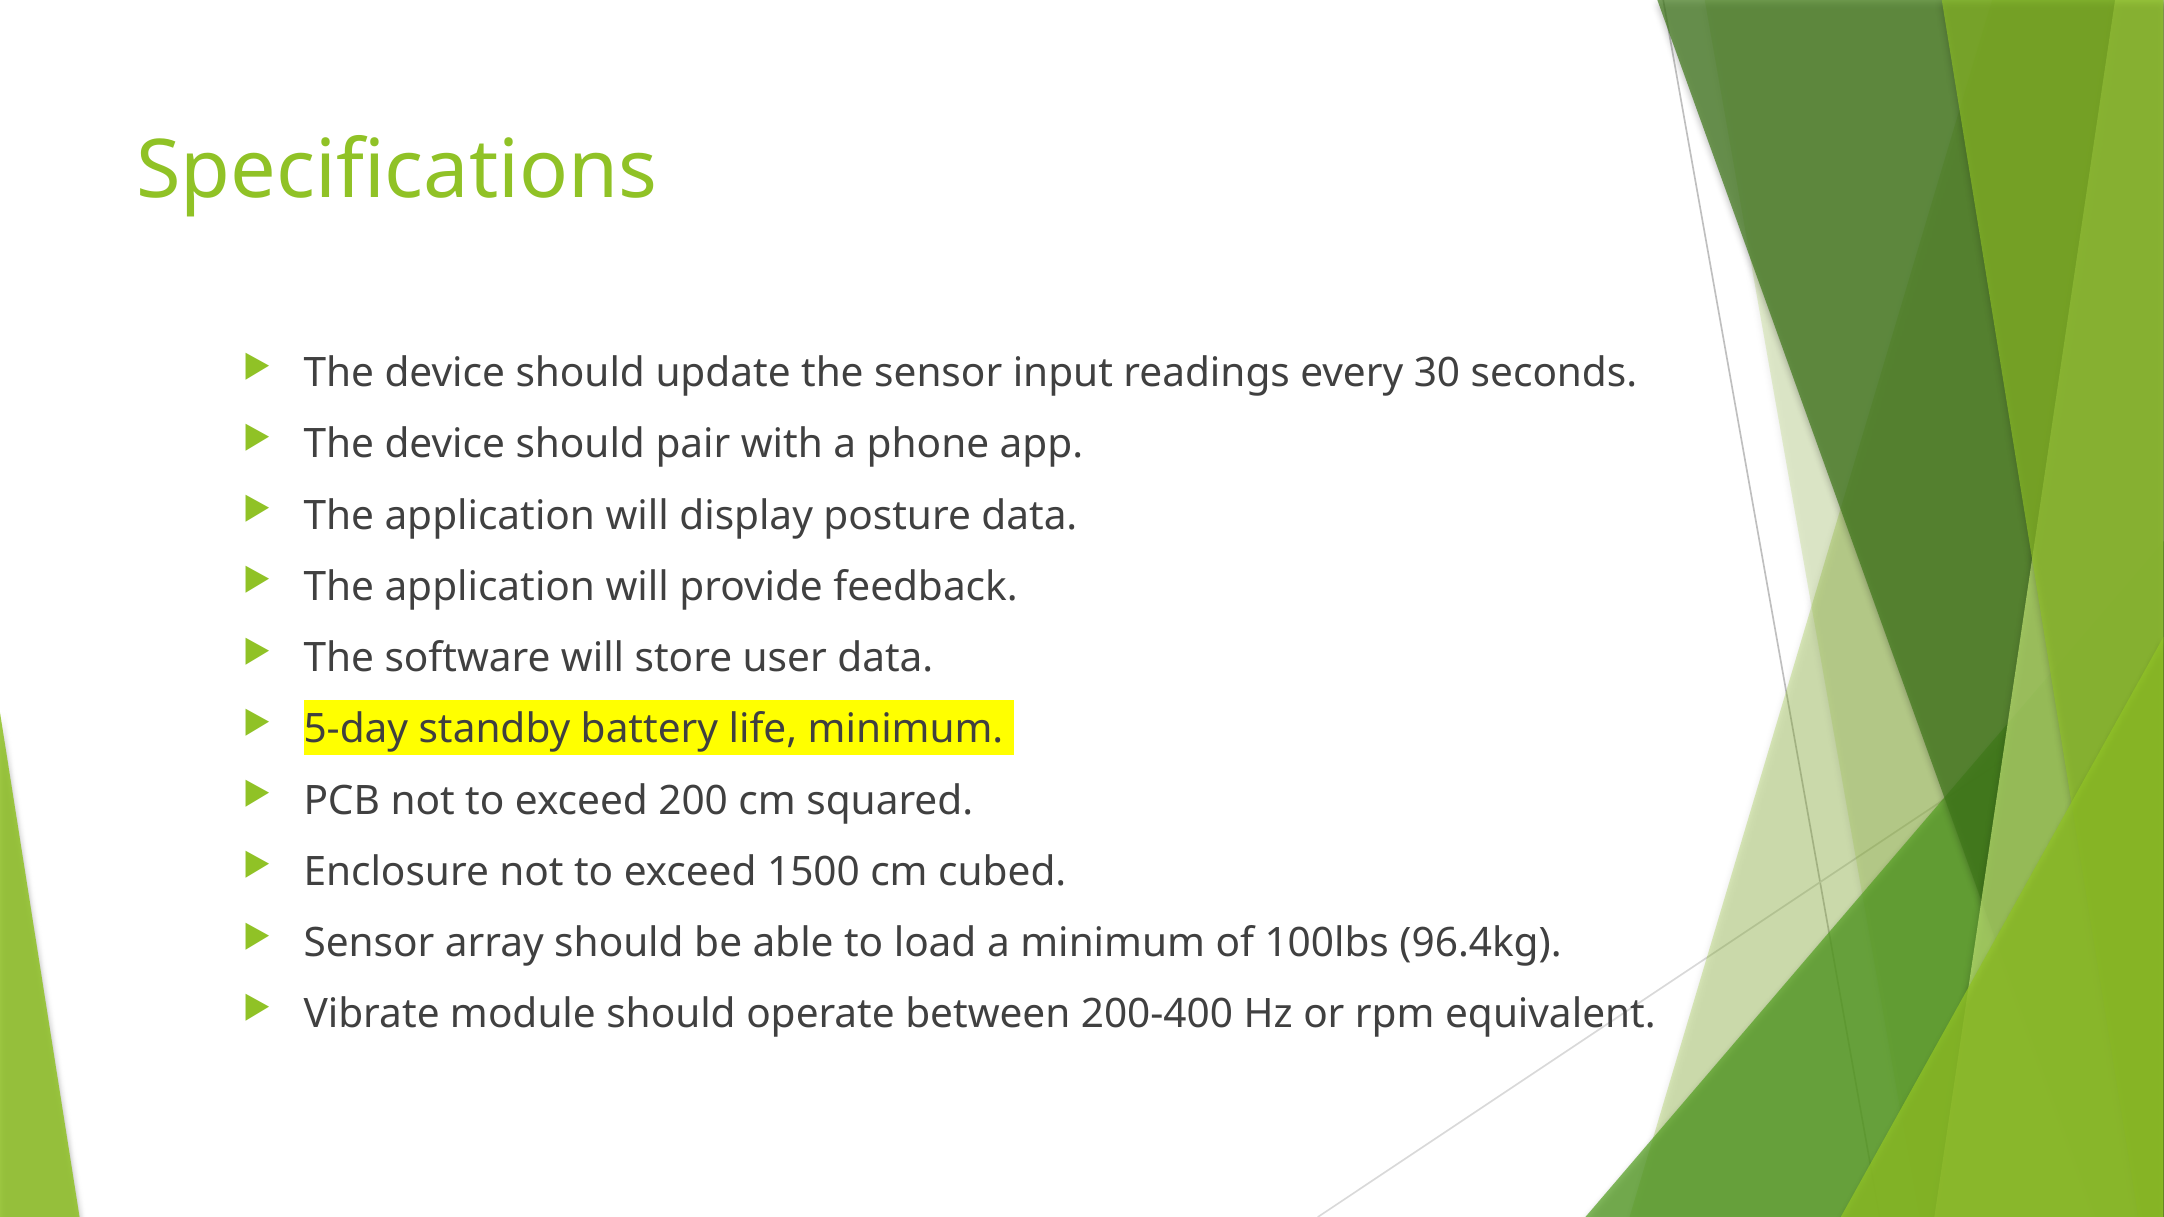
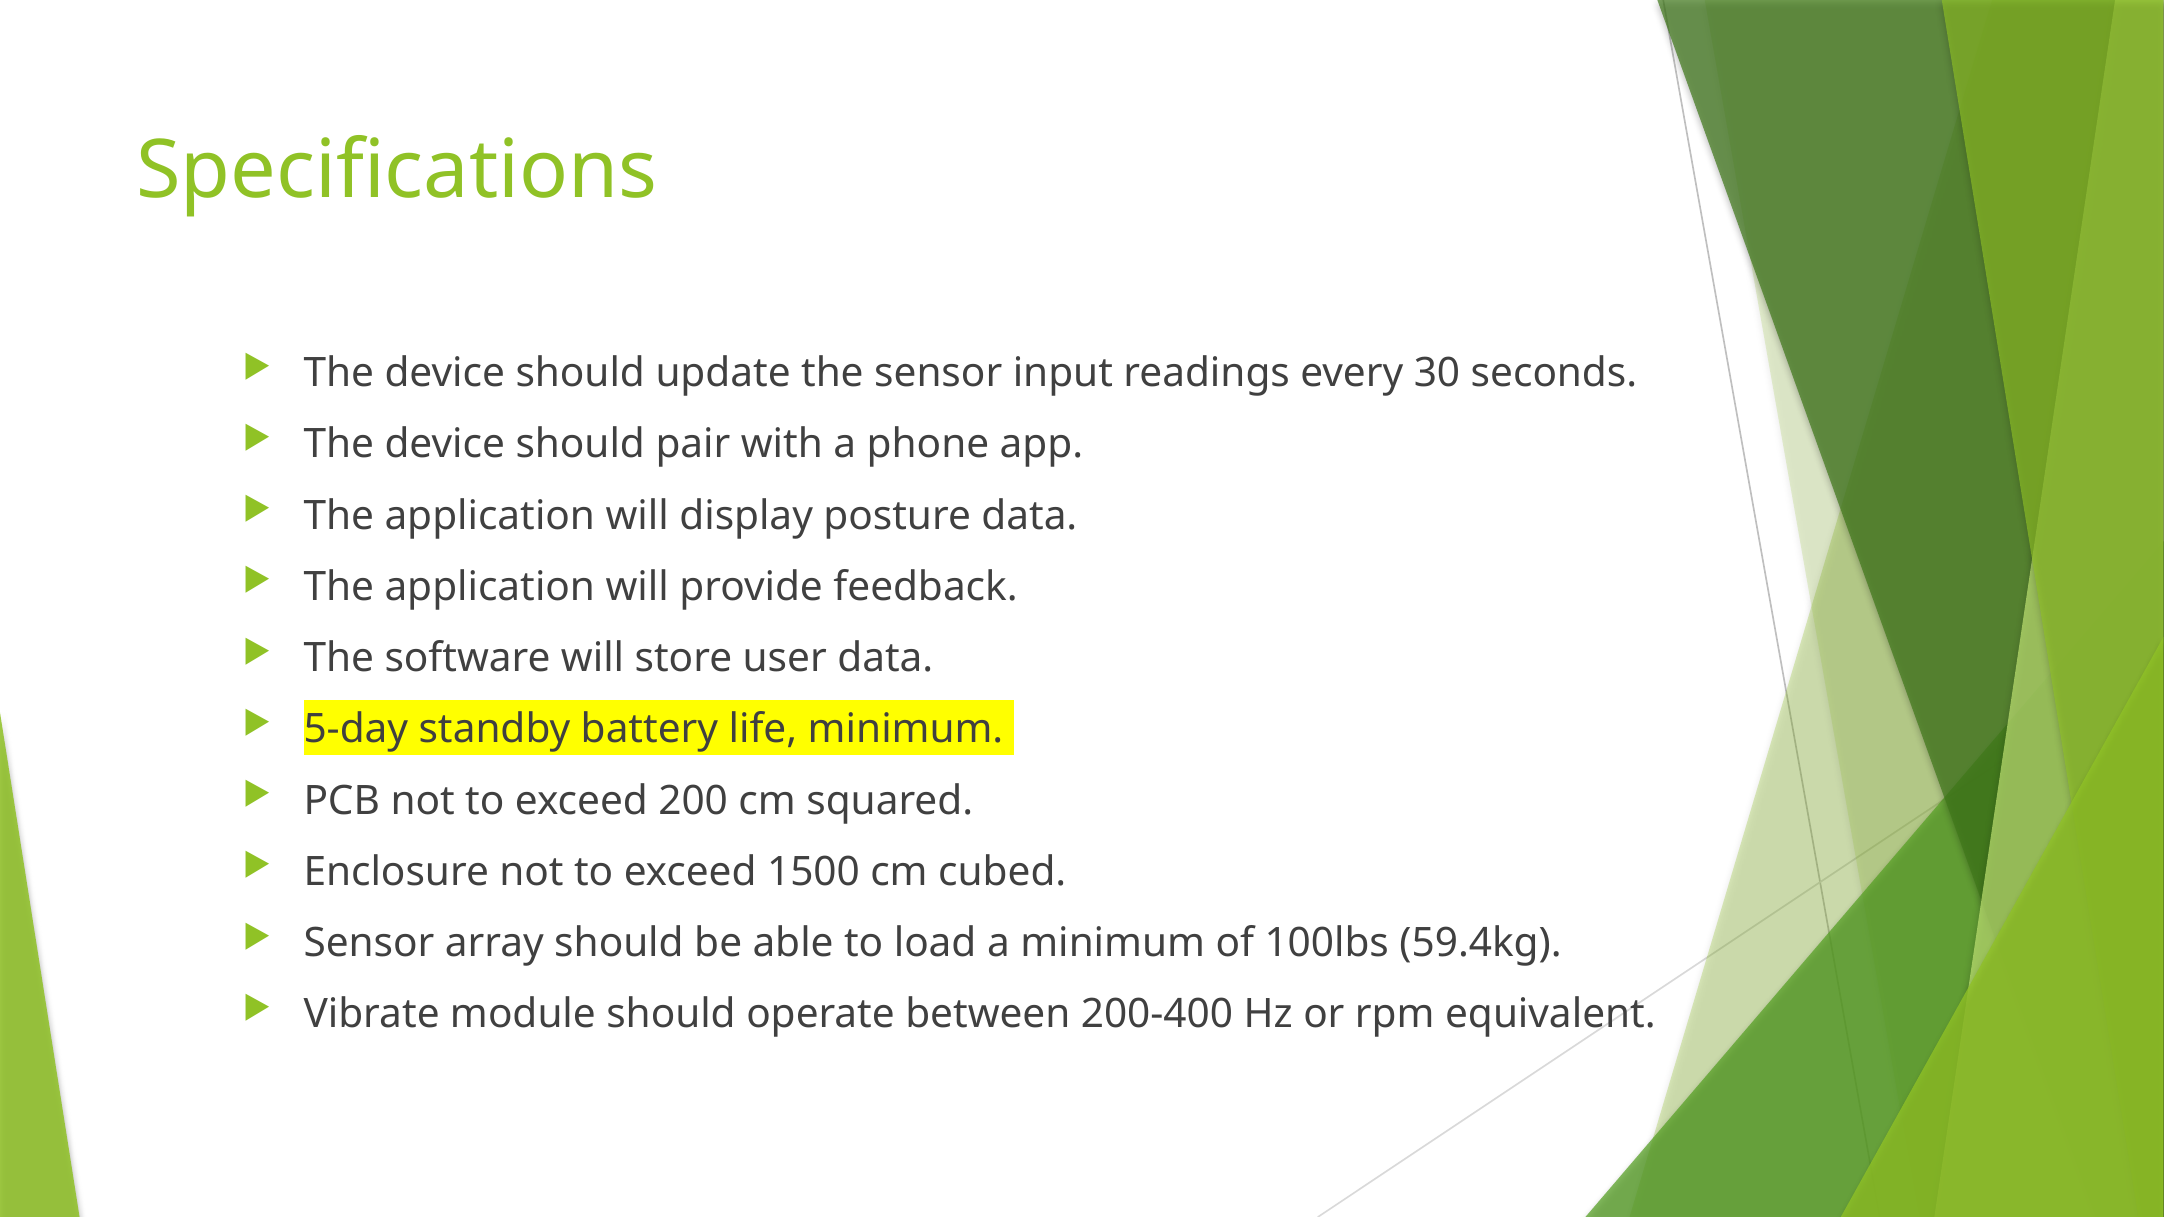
96.4kg: 96.4kg -> 59.4kg
